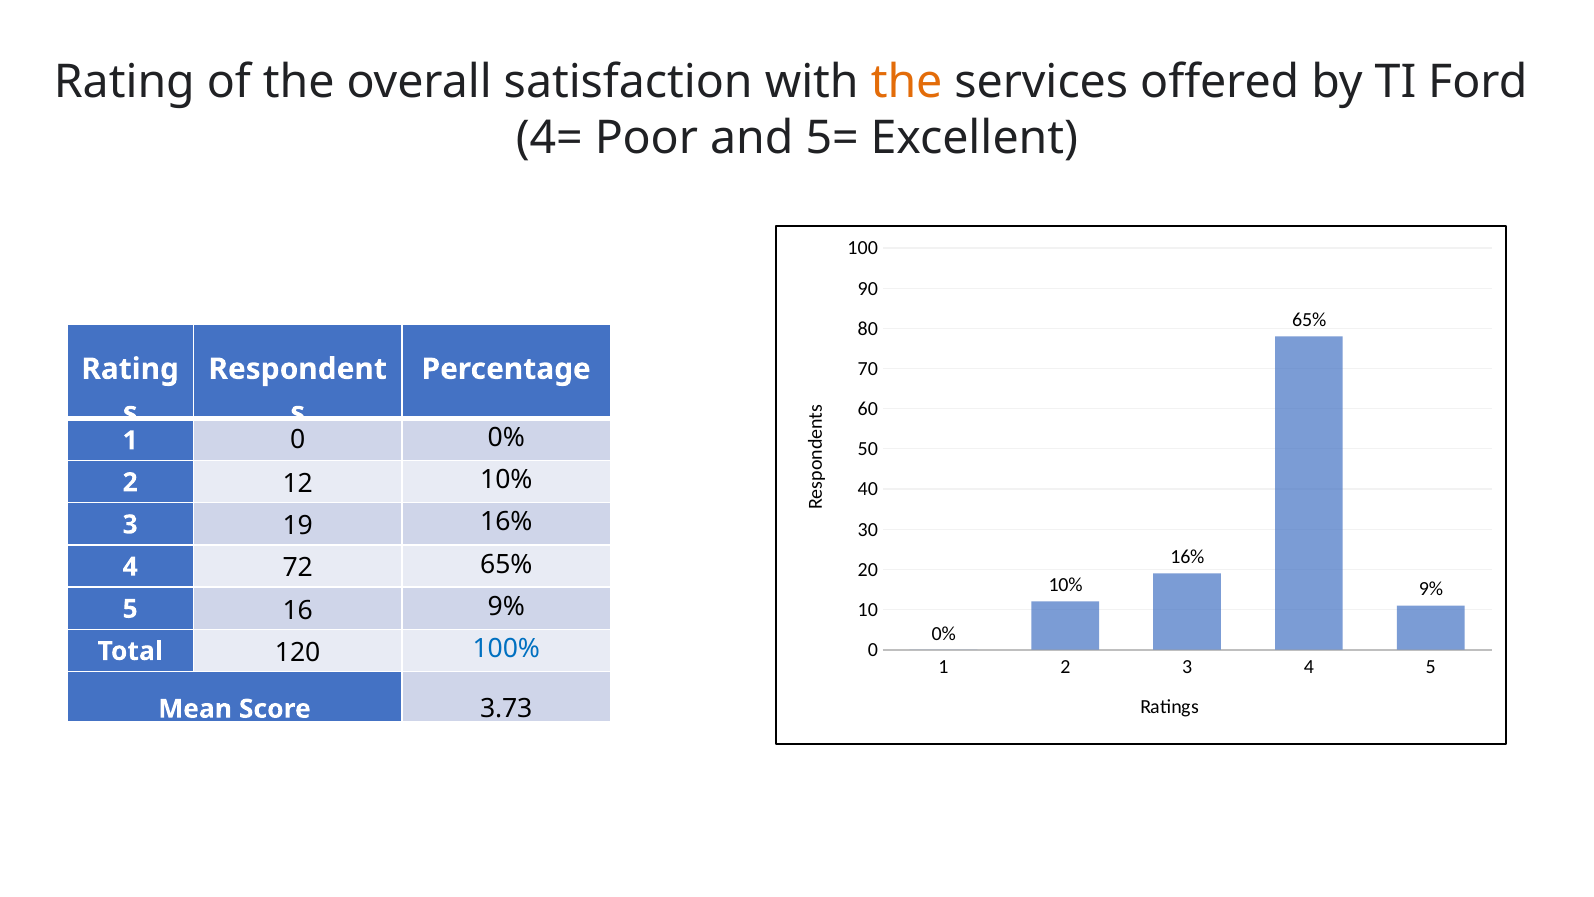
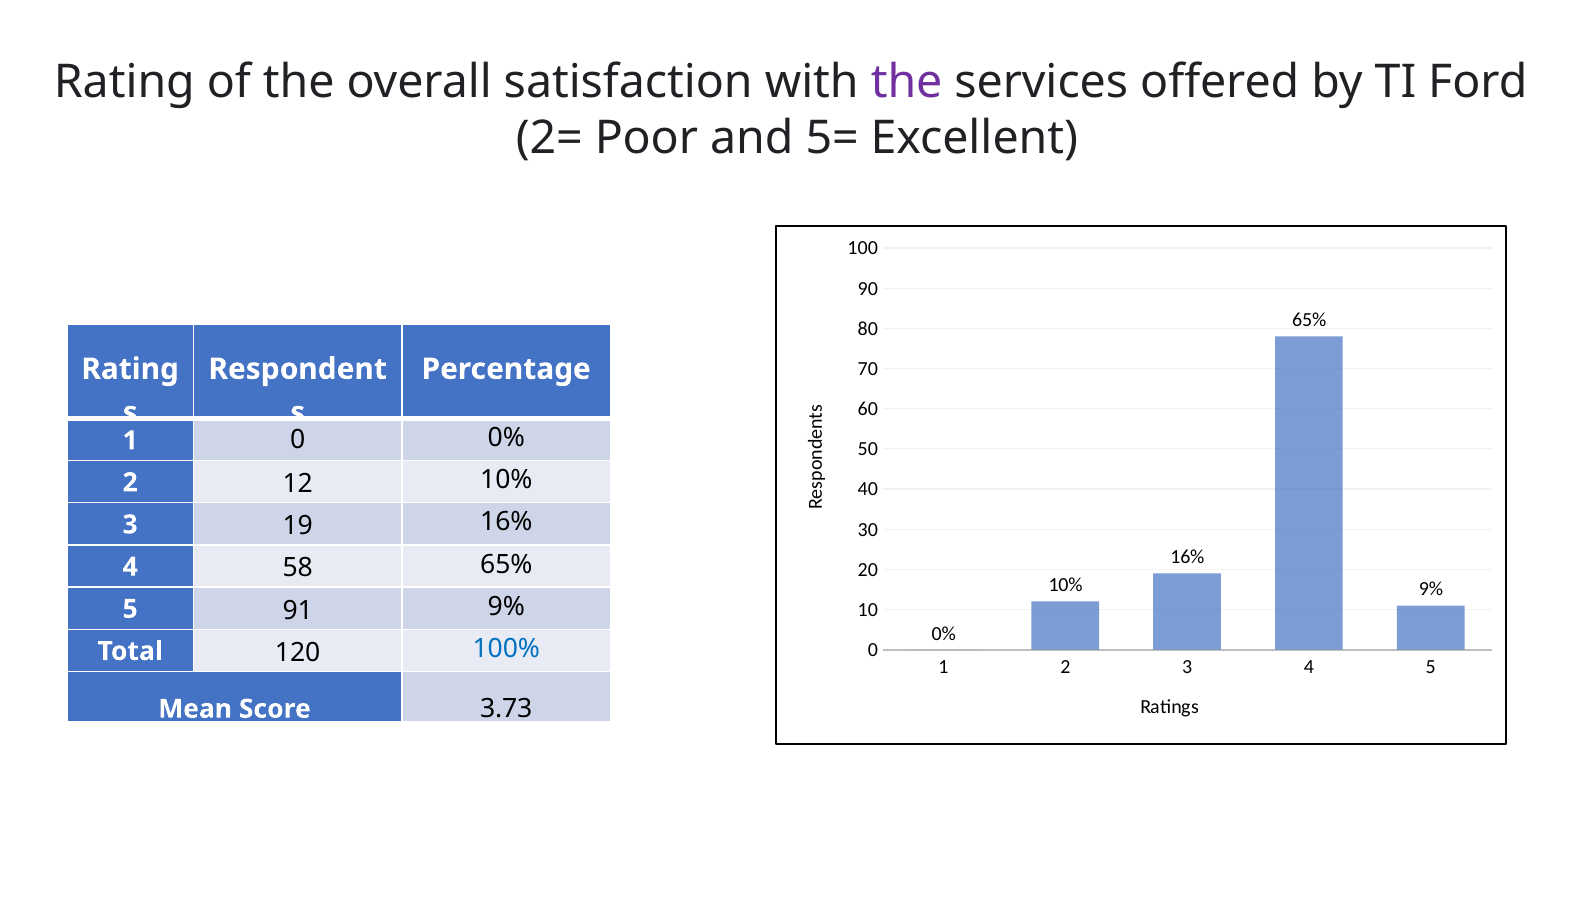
the at (907, 82) colour: orange -> purple
4=: 4= -> 2=
72: 72 -> 58
16: 16 -> 91
